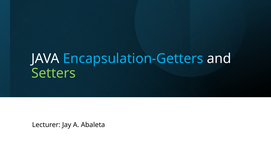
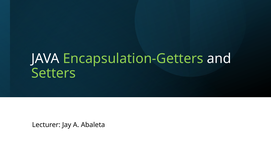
Encapsulation-Getters colour: light blue -> light green
